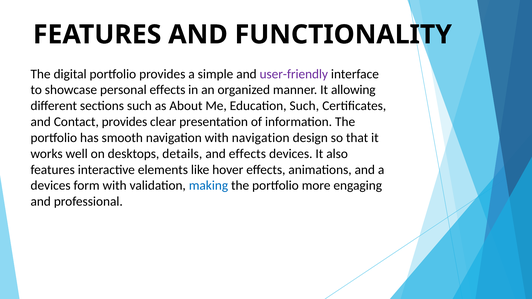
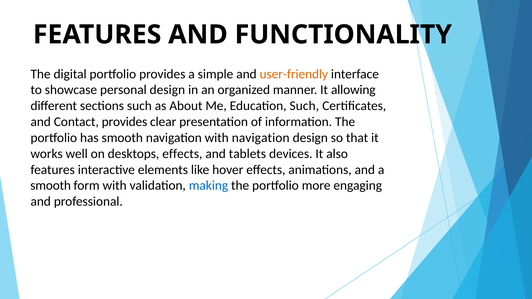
user-friendly colour: purple -> orange
personal effects: effects -> design
desktops details: details -> effects
and effects: effects -> tablets
devices at (51, 186): devices -> smooth
